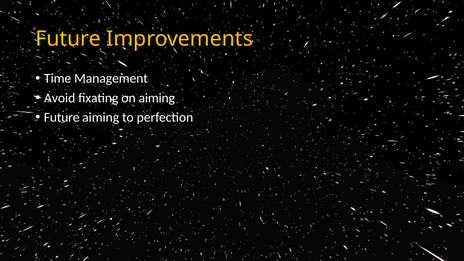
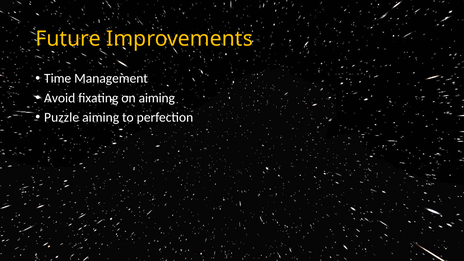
Future at (62, 117): Future -> Puzzle
